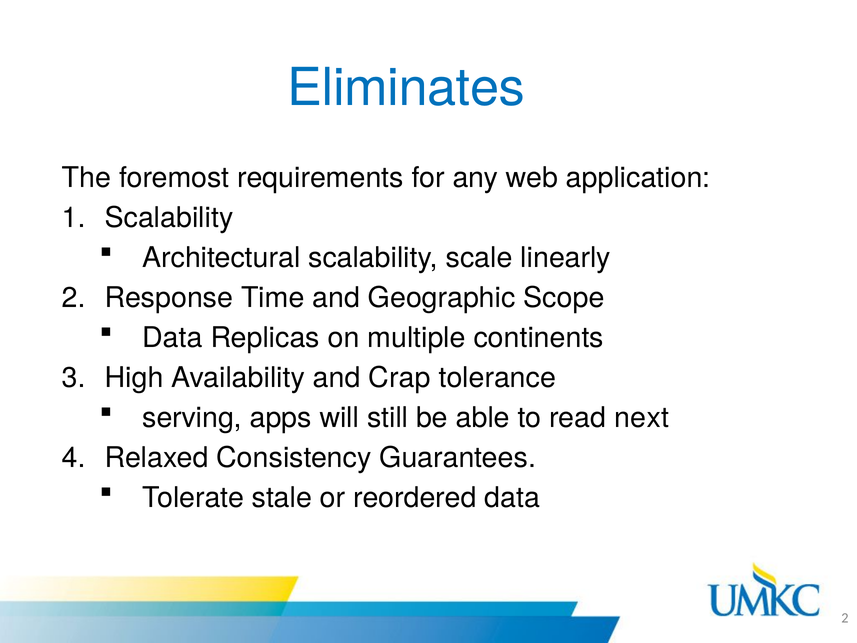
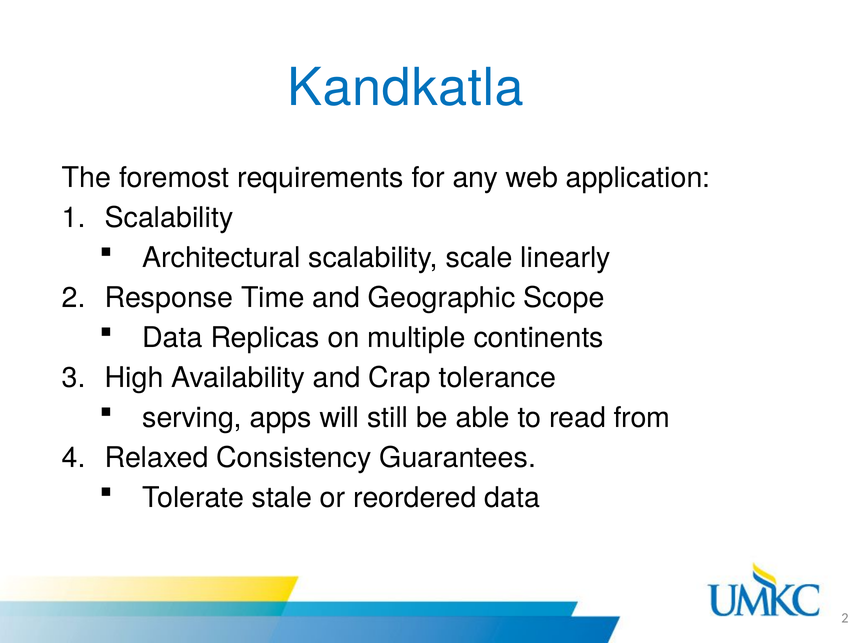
Eliminates: Eliminates -> Kandkatla
next: next -> from
